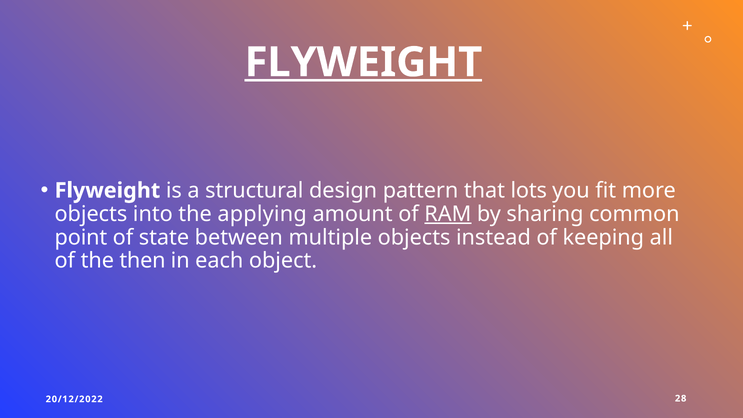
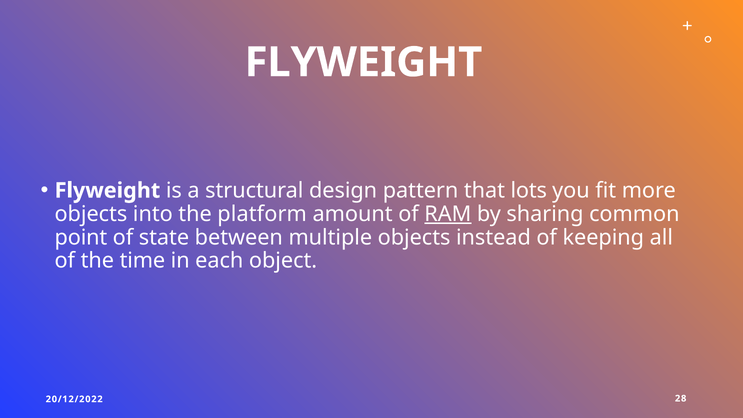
FLYWEIGHT at (363, 62) underline: present -> none
applying: applying -> platform
then: then -> time
